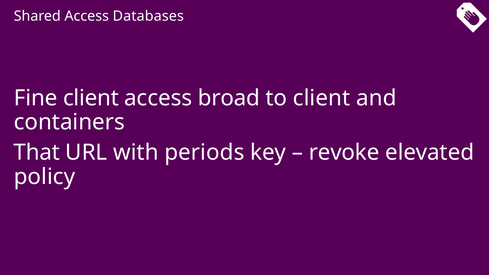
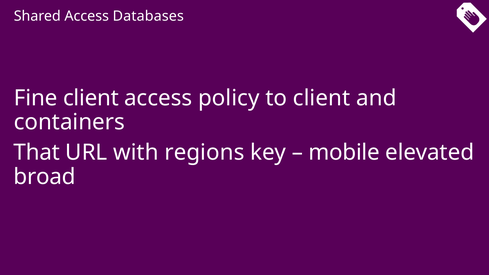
broad: broad -> policy
periods: periods -> regions
revoke: revoke -> mobile
policy: policy -> broad
